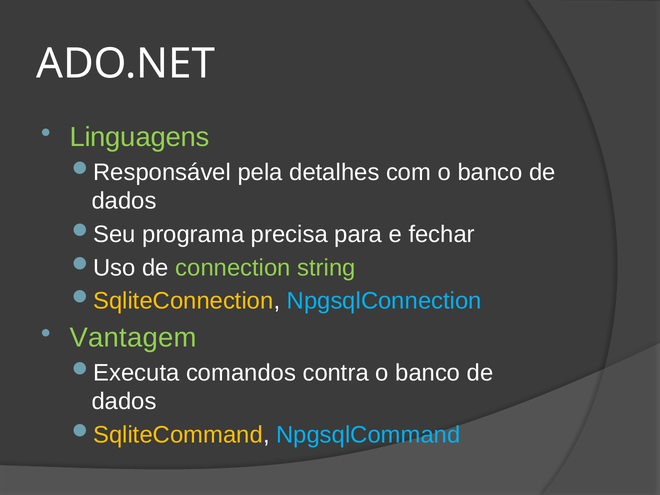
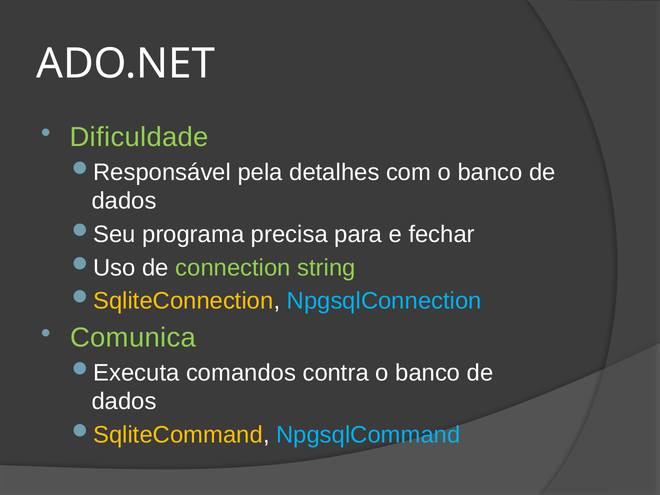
Linguagens: Linguagens -> Dificuldade
Vantagem: Vantagem -> Comunica
